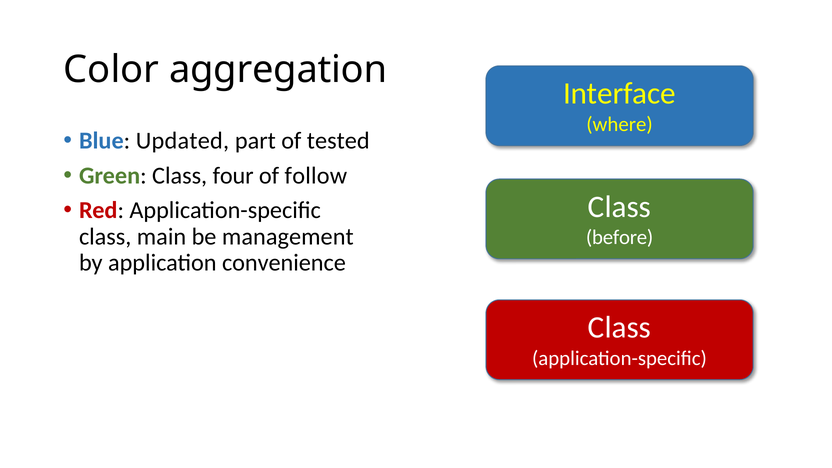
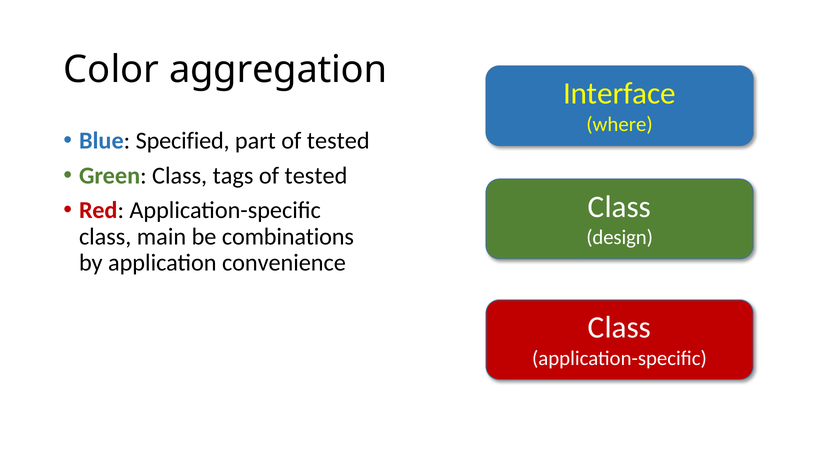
Updated: Updated -> Specified
four: four -> tags
follow at (316, 176): follow -> tested
management: management -> combinations
before: before -> design
